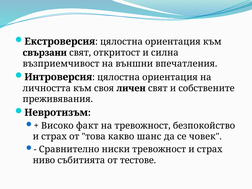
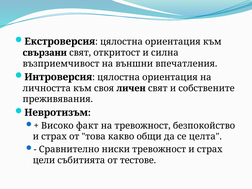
шанс: шанс -> общи
човек: човек -> целта
ниво: ниво -> цели
